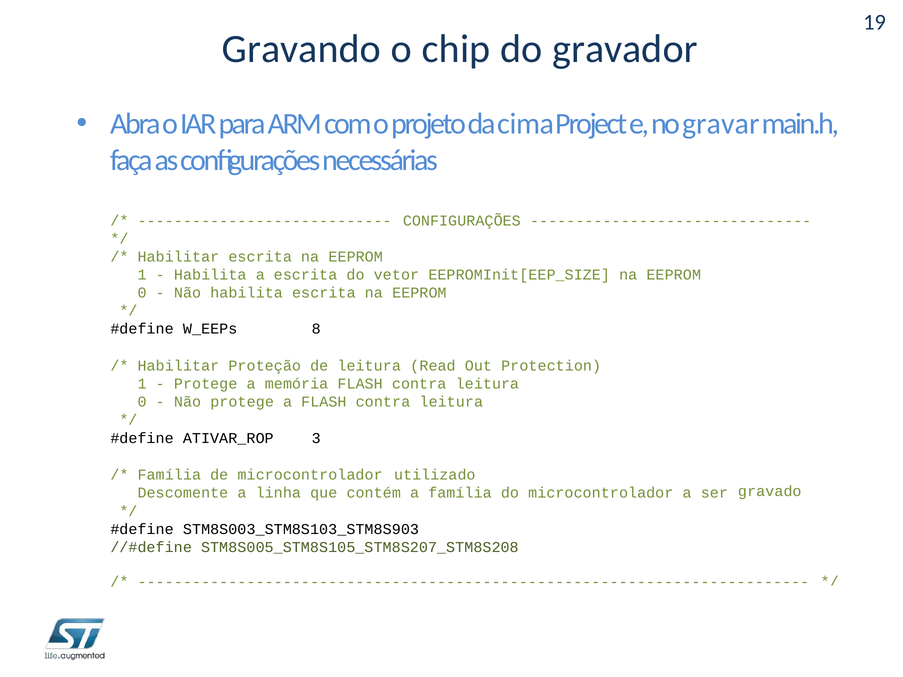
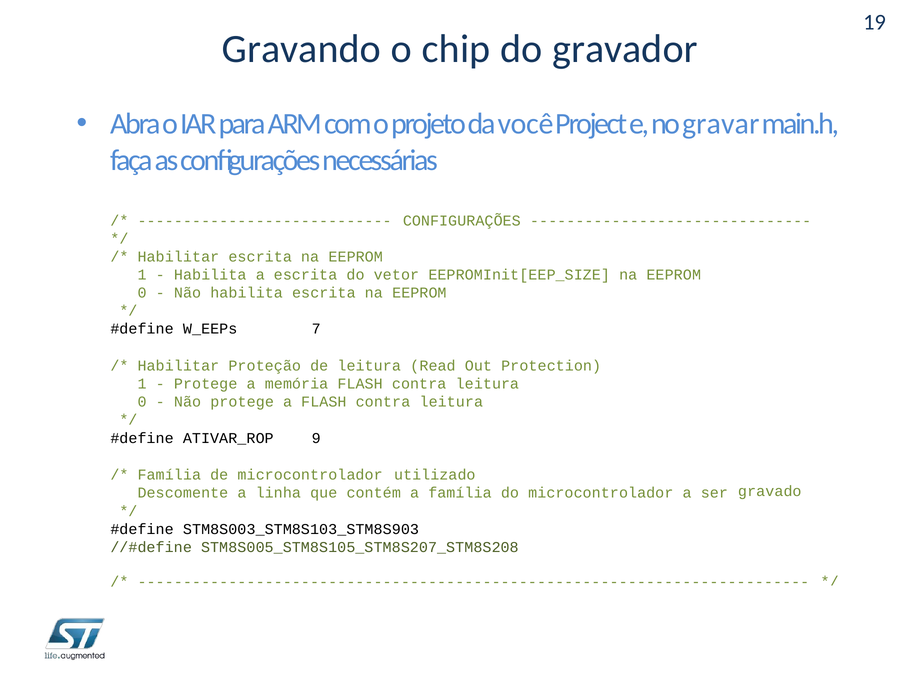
cima: cima -> você
8: 8 -> 7
3: 3 -> 9
